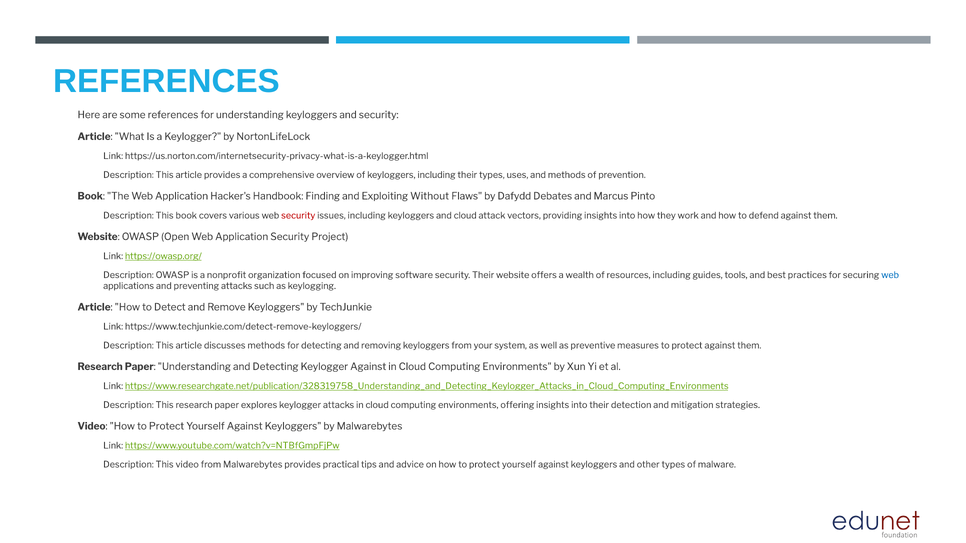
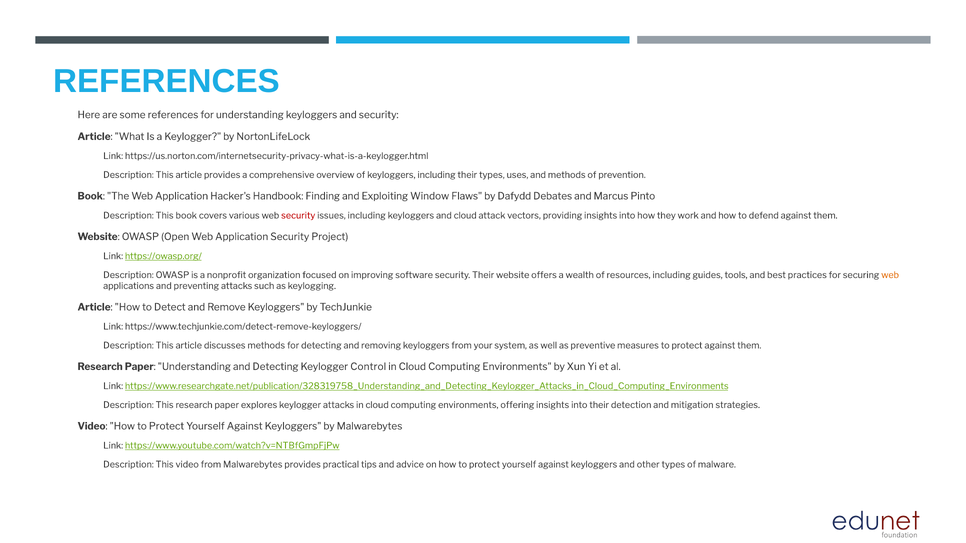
Without: Without -> Window
web at (890, 275) colour: blue -> orange
Keylogger Against: Against -> Control
